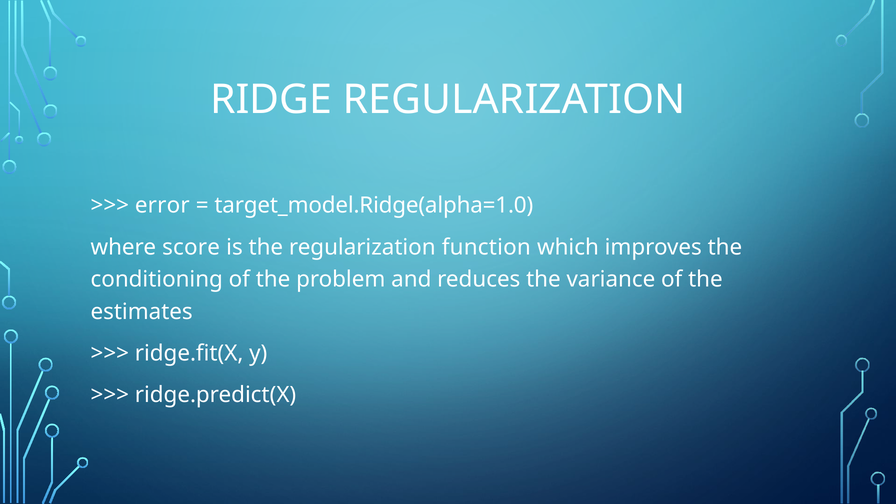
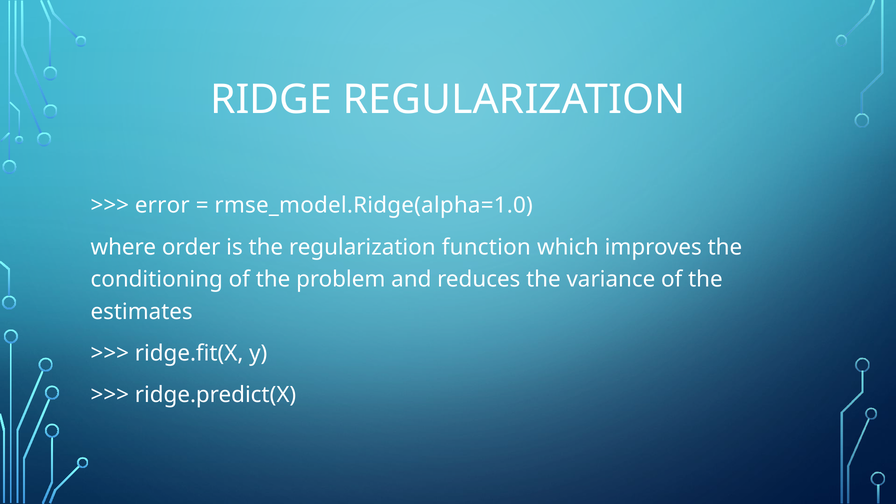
target_model.Ridge(alpha=1.0: target_model.Ridge(alpha=1.0 -> rmse_model.Ridge(alpha=1.0
score: score -> order
